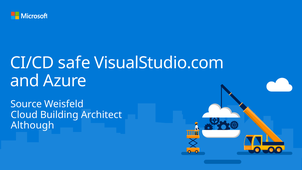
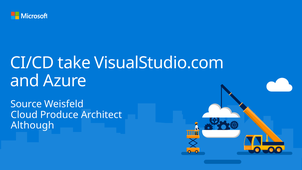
safe: safe -> take
Building: Building -> Produce
